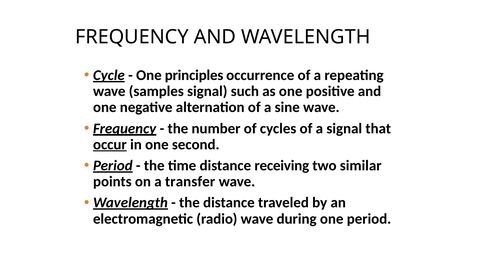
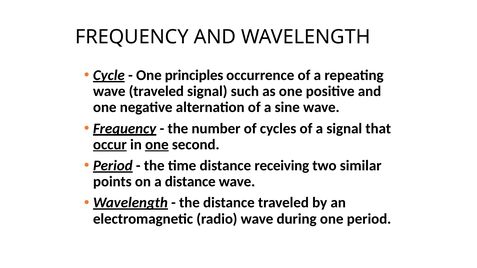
wave samples: samples -> traveled
one at (157, 145) underline: none -> present
a transfer: transfer -> distance
